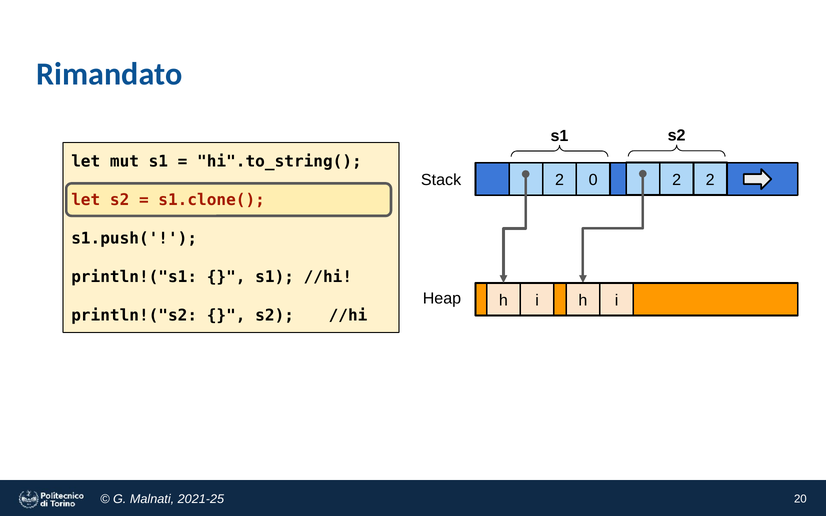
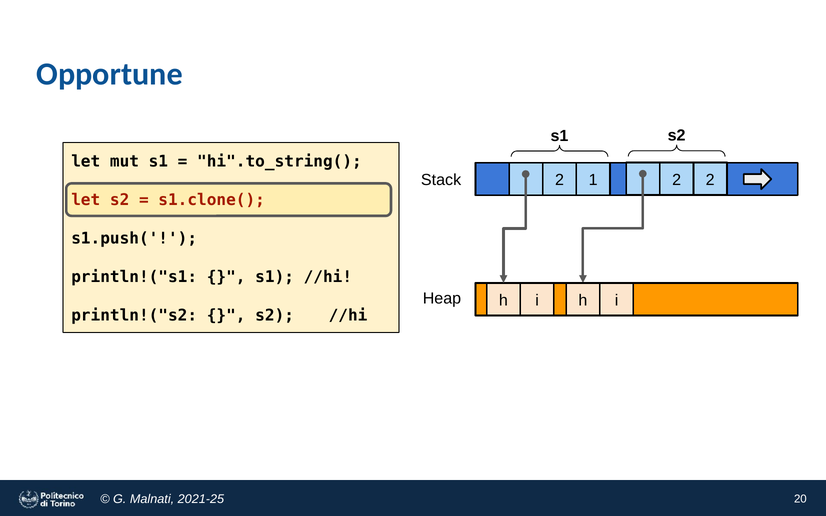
Rimandato: Rimandato -> Opportune
0: 0 -> 1
